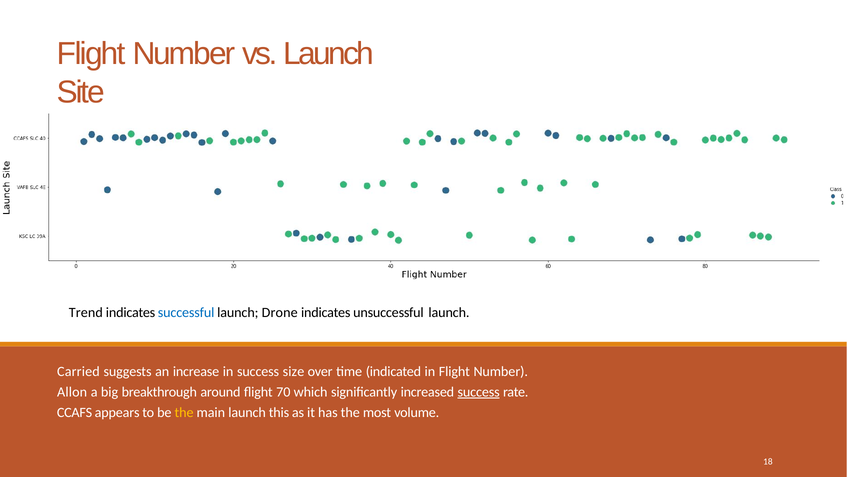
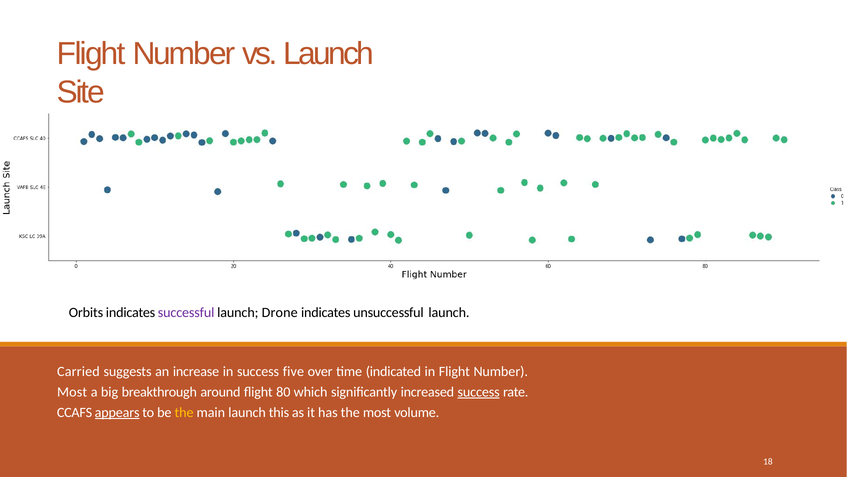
Trend: Trend -> Orbits
successful colour: blue -> purple
size: size -> five
Allon at (72, 392): Allon -> Most
70: 70 -> 80
appears underline: none -> present
